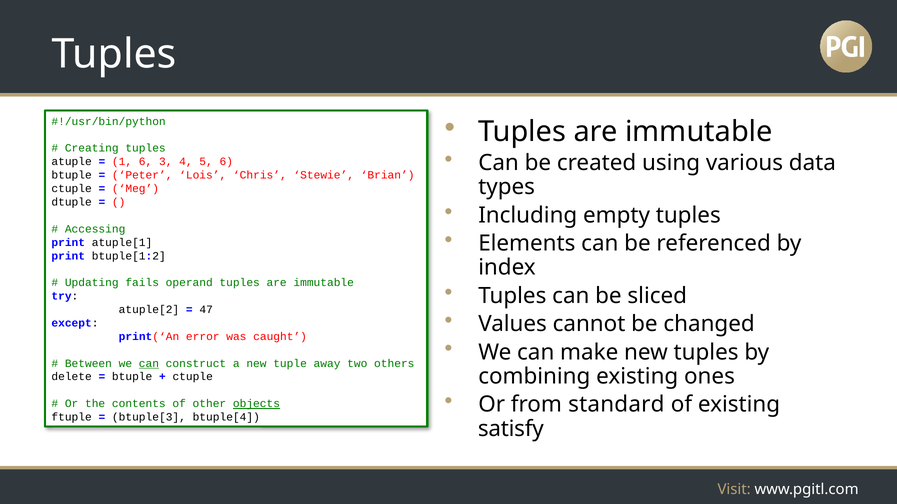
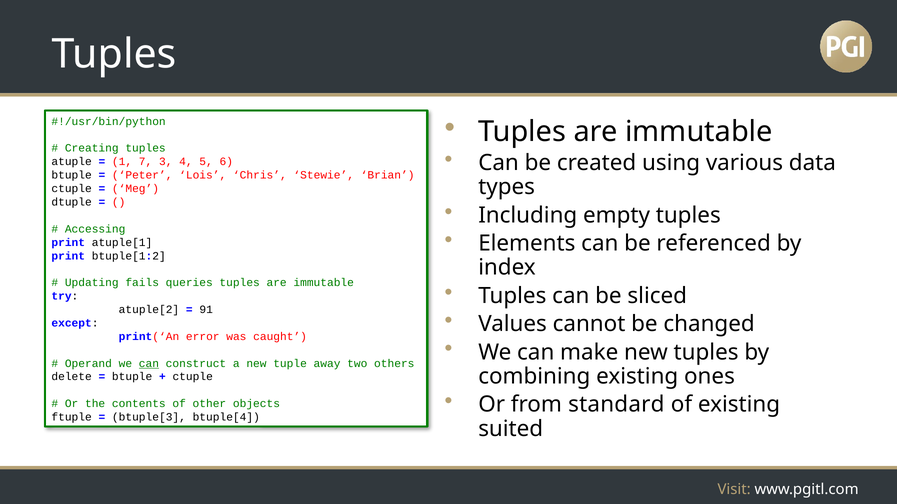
1 6: 6 -> 7
operand: operand -> queries
47: 47 -> 91
Between: Between -> Operand
objects underline: present -> none
satisfy: satisfy -> suited
